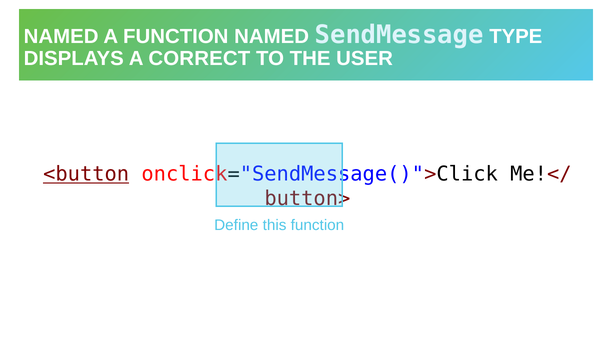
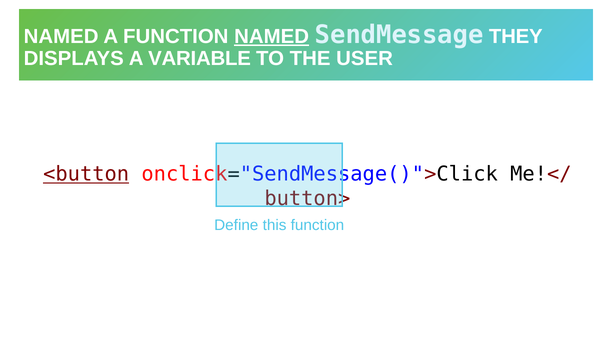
NAMED at (272, 37) underline: none -> present
TYPE: TYPE -> THEY
CORRECT: CORRECT -> VARIABLE
